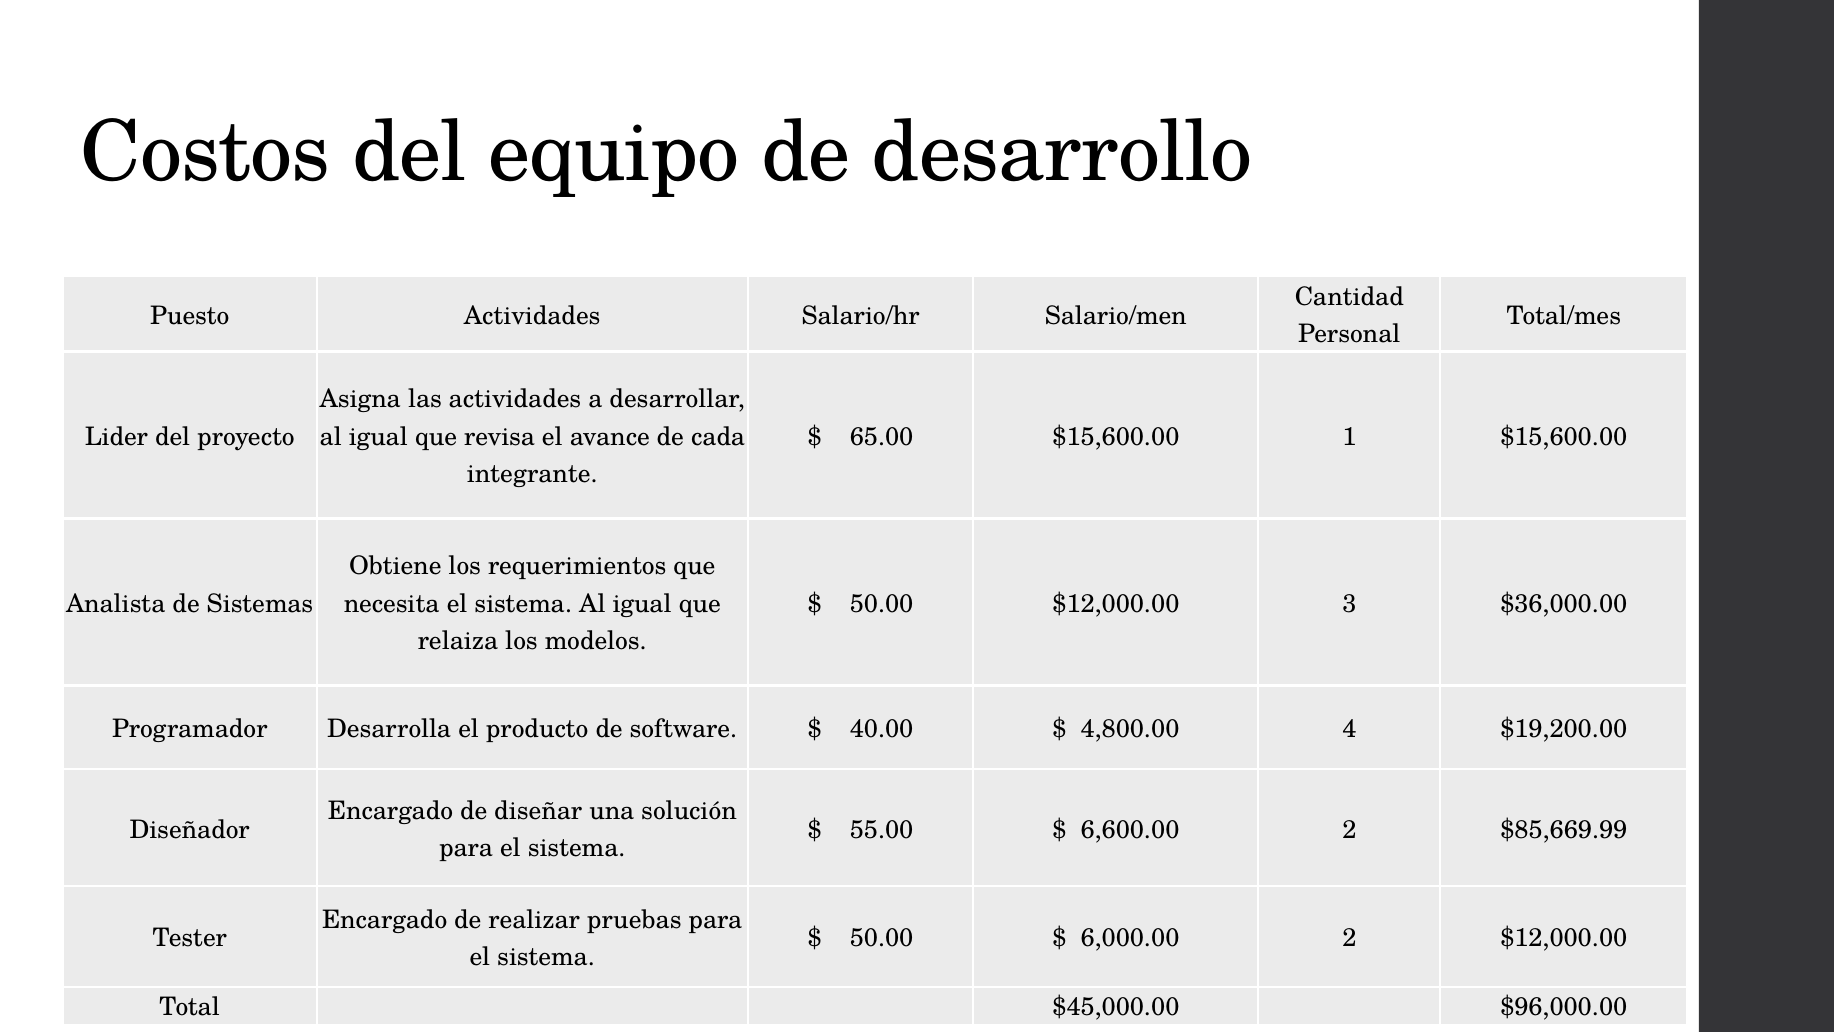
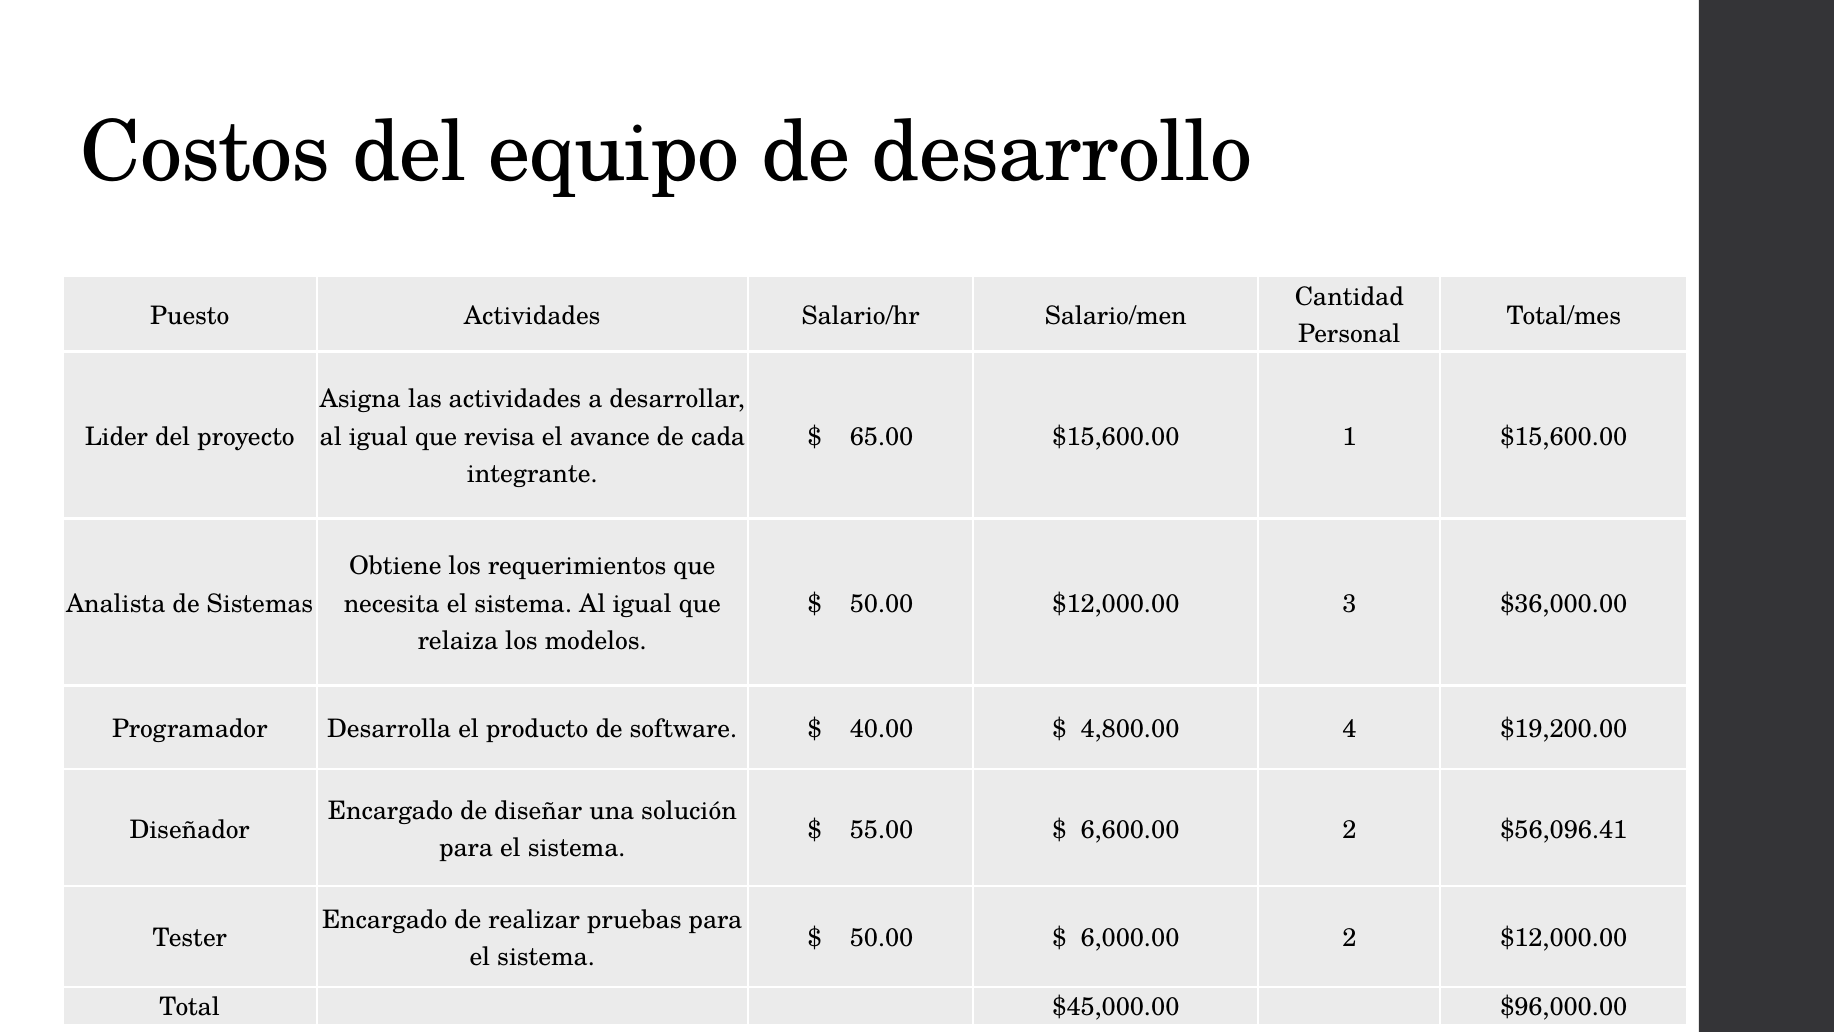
$85,669.99: $85,669.99 -> $56,096.41
